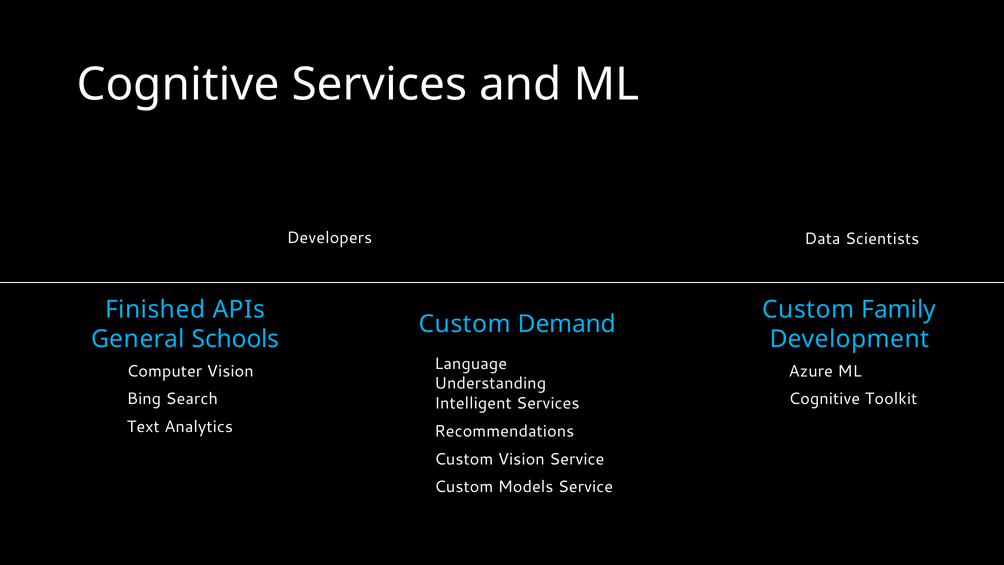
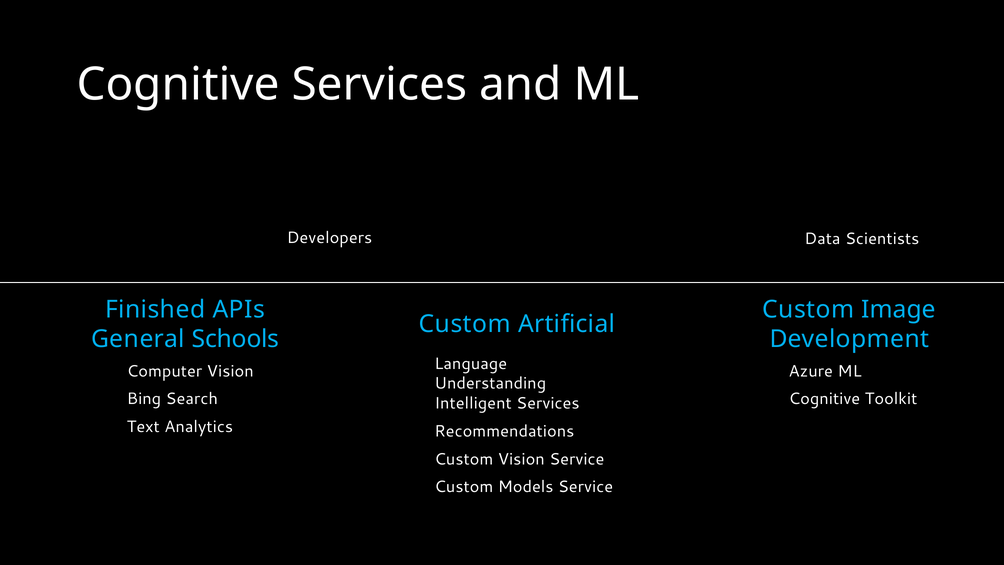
Family: Family -> Image
Demand: Demand -> Artificial
